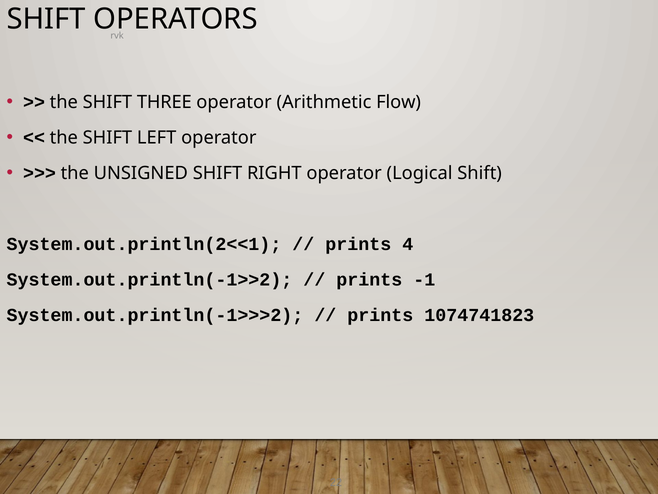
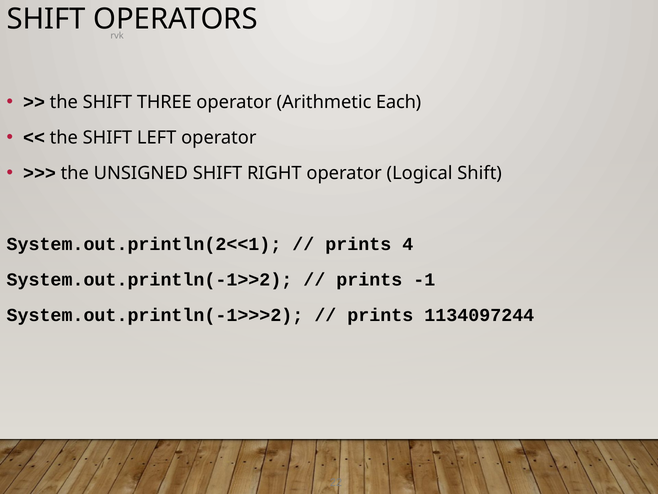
Flow: Flow -> Each
1074741823: 1074741823 -> 1134097244
